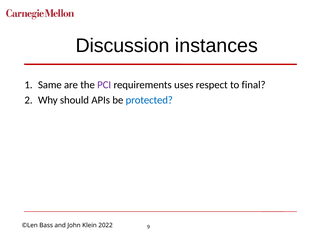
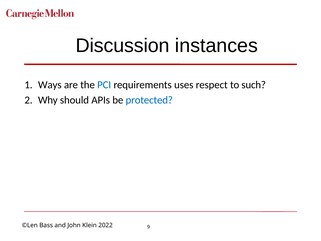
Same: Same -> Ways
PCI colour: purple -> blue
final: final -> such
